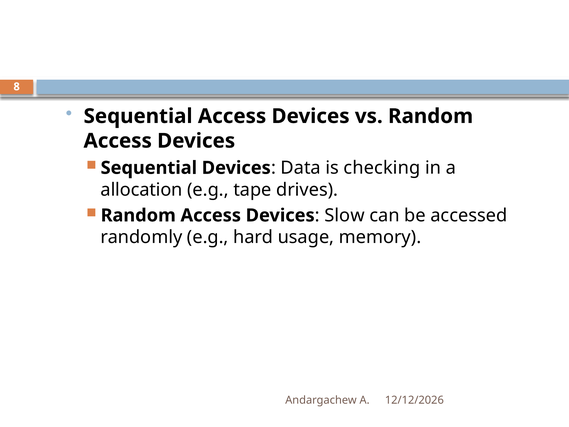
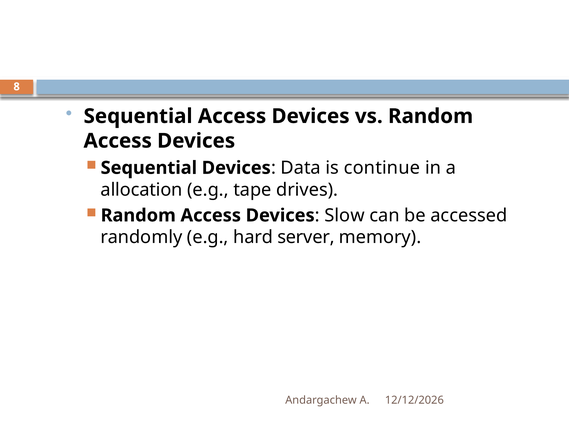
checking: checking -> continue
usage: usage -> server
